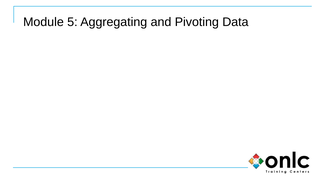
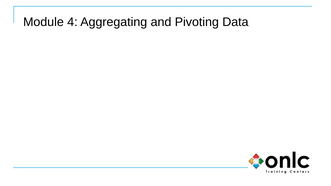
5: 5 -> 4
